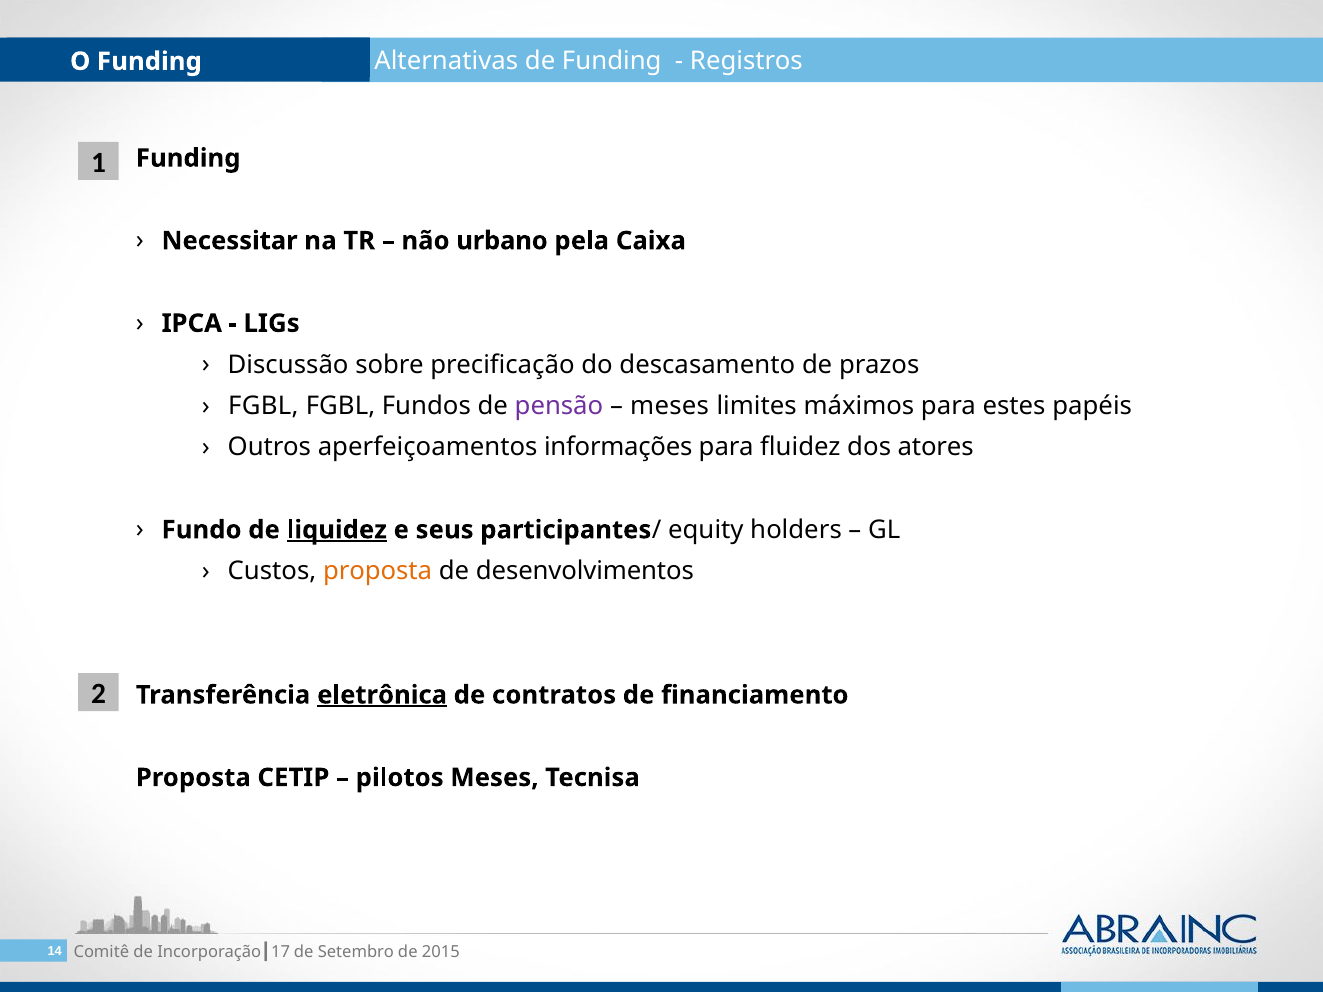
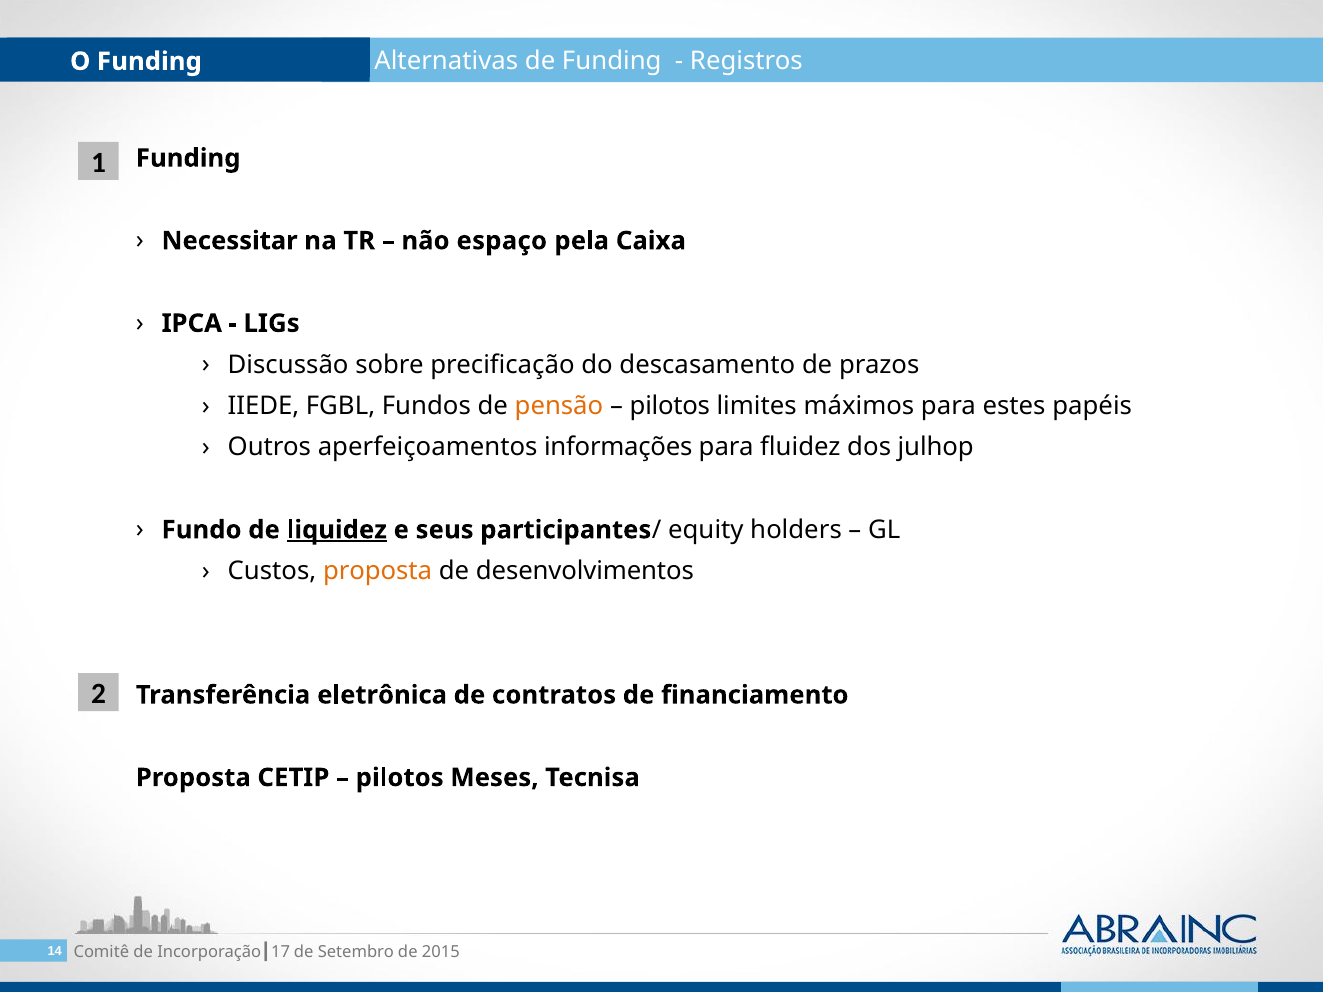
urbano: urbano -> espaço
FGBL at (263, 406): FGBL -> IIEDE
pensão colour: purple -> orange
meses at (670, 406): meses -> pilotos
atores: atores -> julhop
eletrônica underline: present -> none
